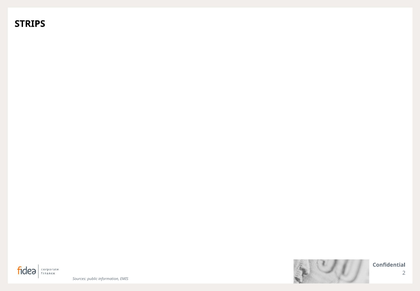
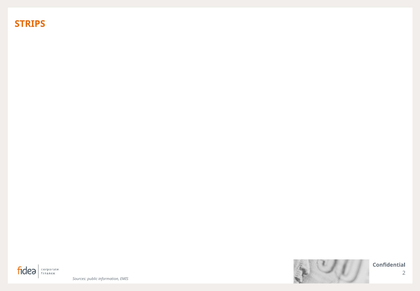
STRIPS colour: black -> orange
